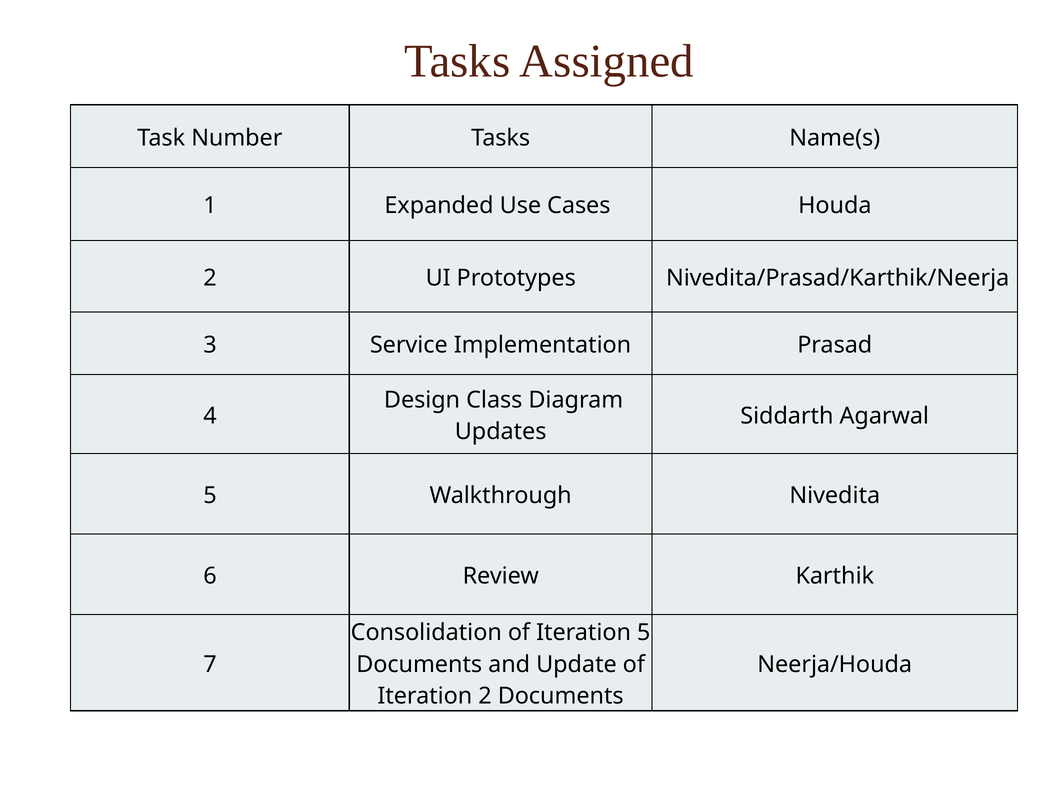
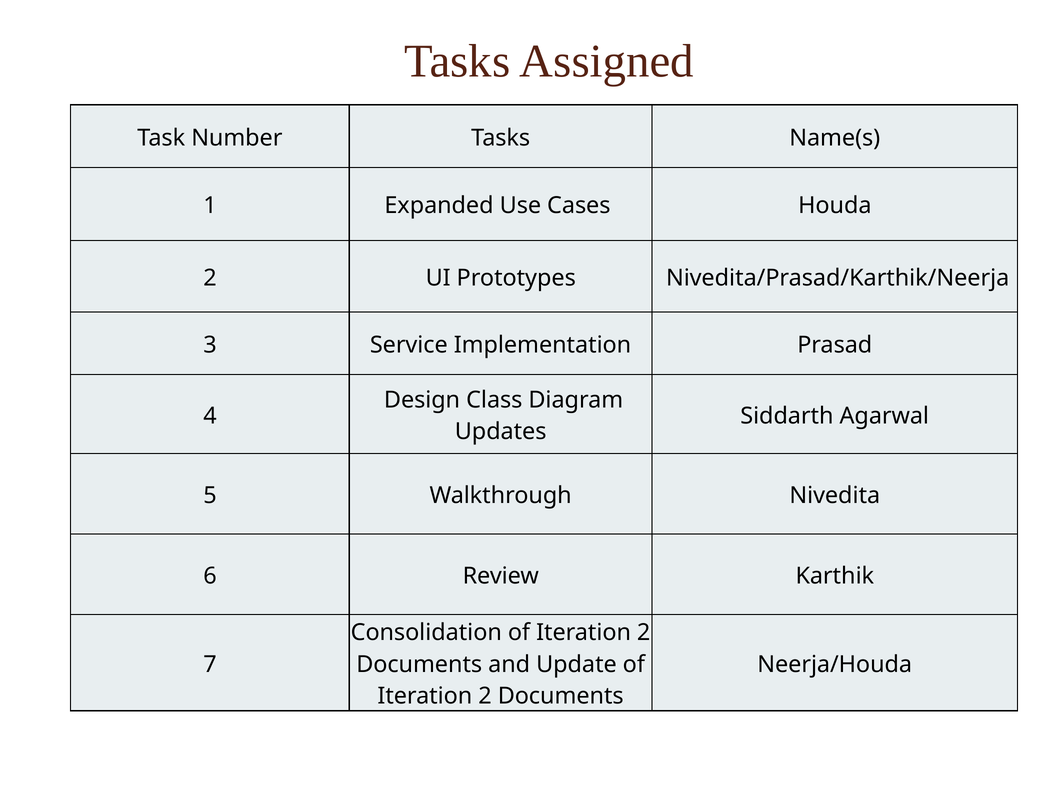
Consolidation of Iteration 5: 5 -> 2
